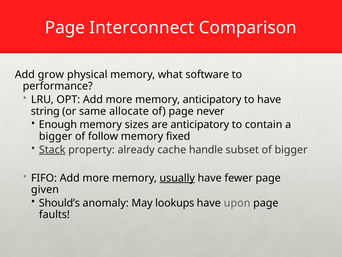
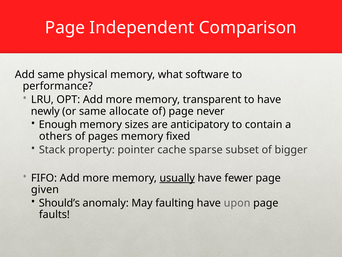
Interconnect: Interconnect -> Independent
Add grow: grow -> same
memory anticipatory: anticipatory -> transparent
string: string -> newly
bigger at (56, 136): bigger -> others
follow: follow -> pages
Stack underline: present -> none
already: already -> pointer
handle: handle -> sparse
lookups: lookups -> faulting
